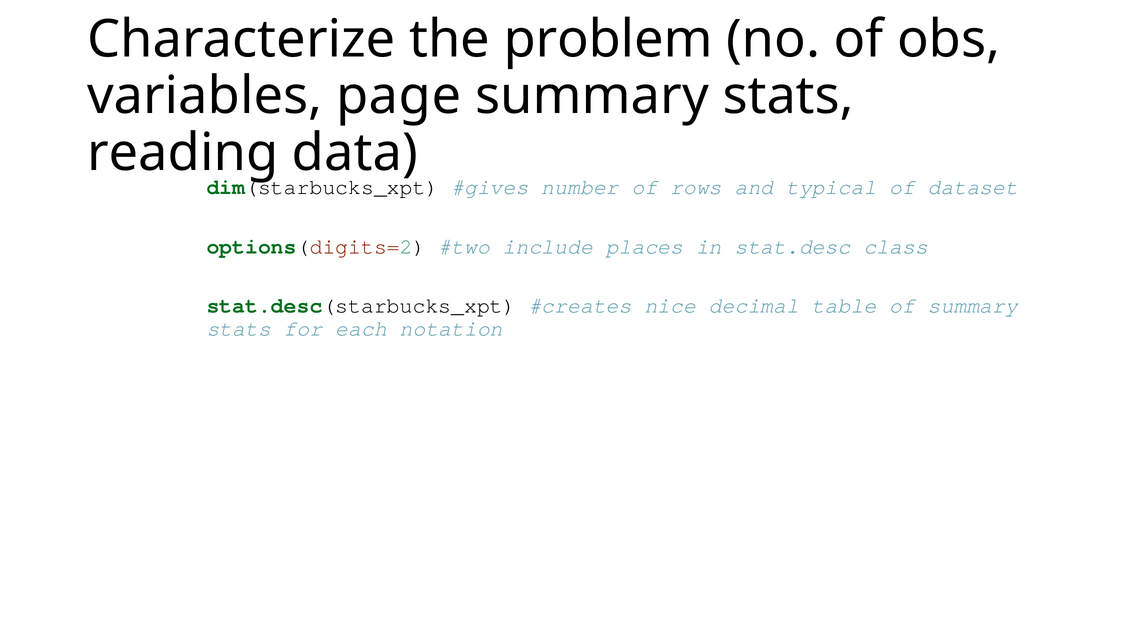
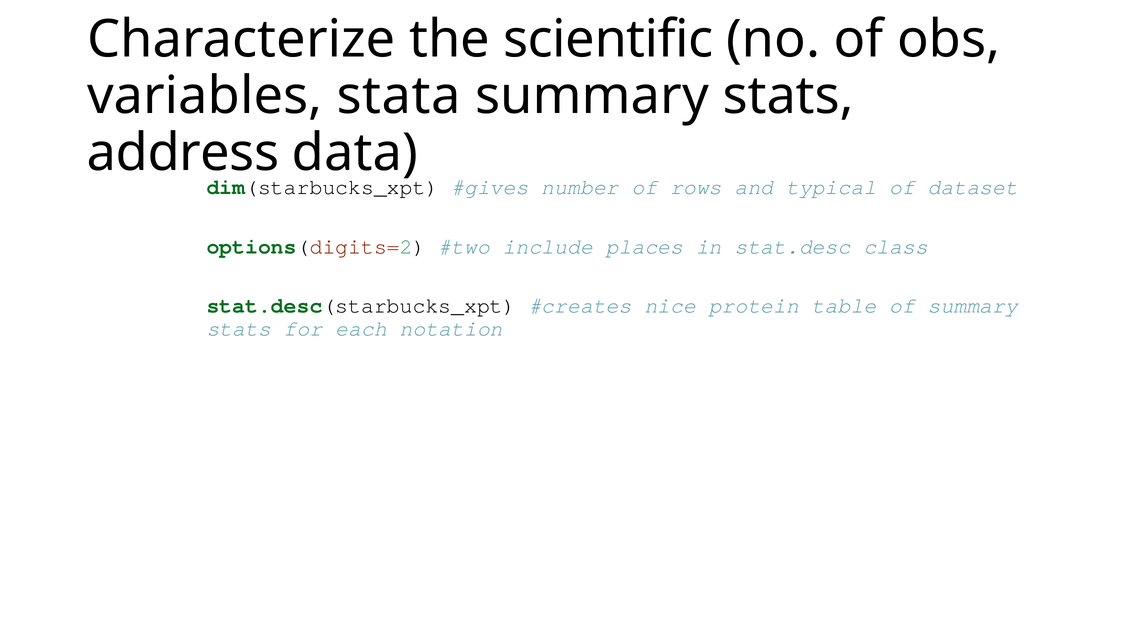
problem: problem -> scientific
page: page -> stata
reading: reading -> address
decimal: decimal -> protein
